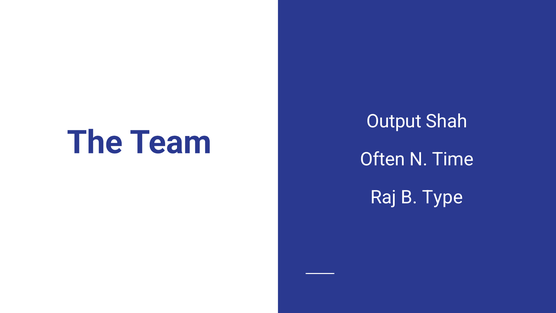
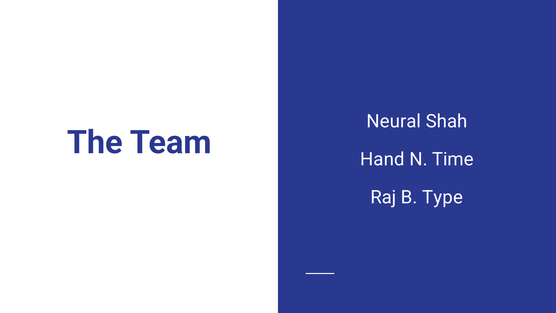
Output: Output -> Neural
Often: Often -> Hand
